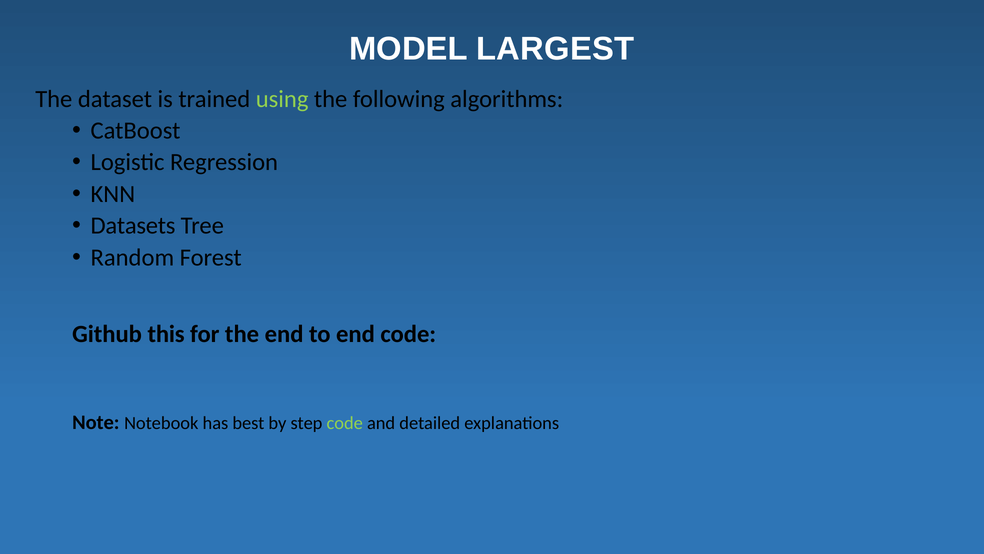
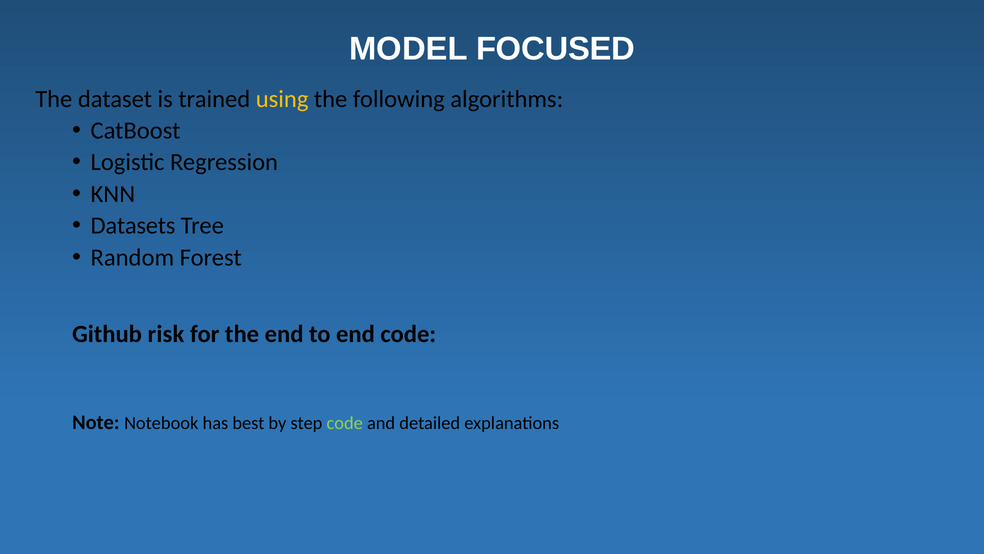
LARGEST: LARGEST -> FOCUSED
using colour: light green -> yellow
this: this -> risk
